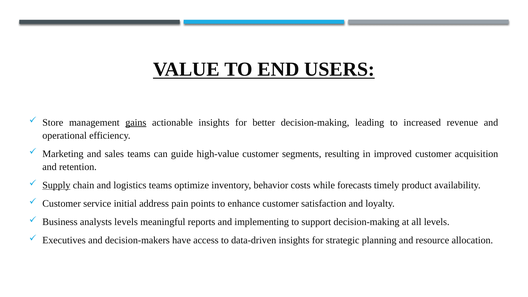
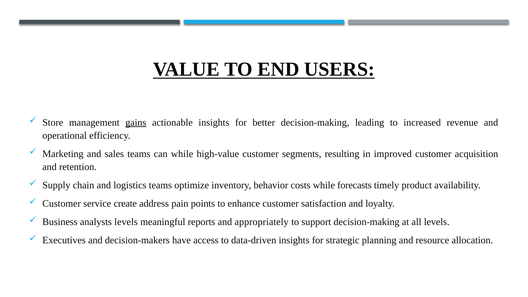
can guide: guide -> while
Supply underline: present -> none
initial: initial -> create
implementing: implementing -> appropriately
